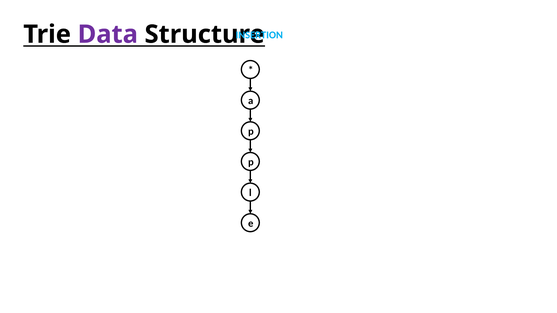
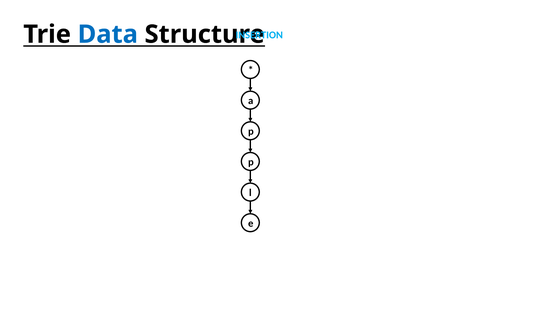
Data colour: purple -> blue
